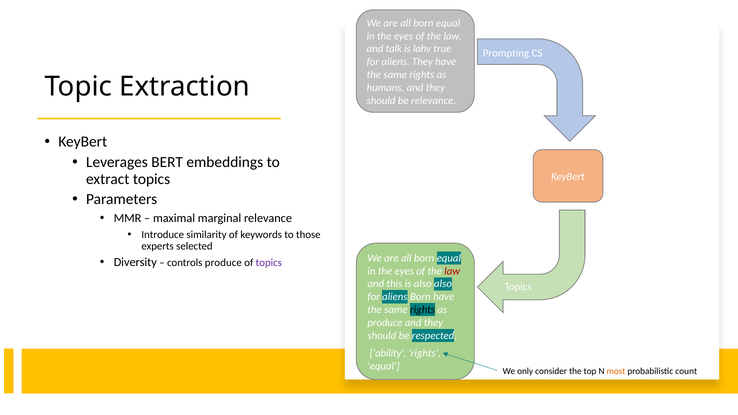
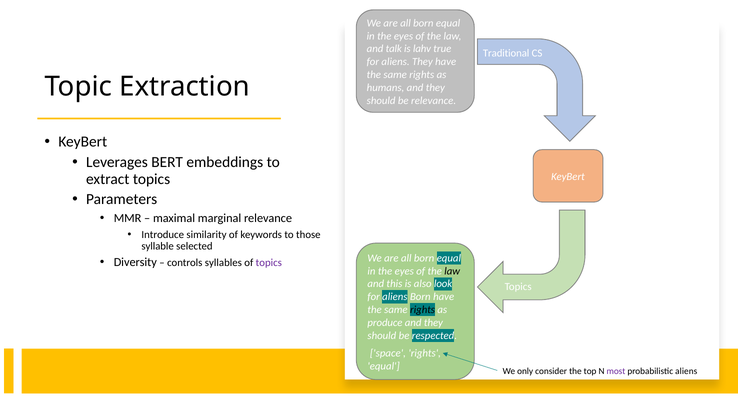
Prompting: Prompting -> Traditional
experts: experts -> syllable
controls produce: produce -> syllables
law at (452, 271) colour: red -> black
also also: also -> look
ability: ability -> space
most colour: orange -> purple
probabilistic count: count -> aliens
